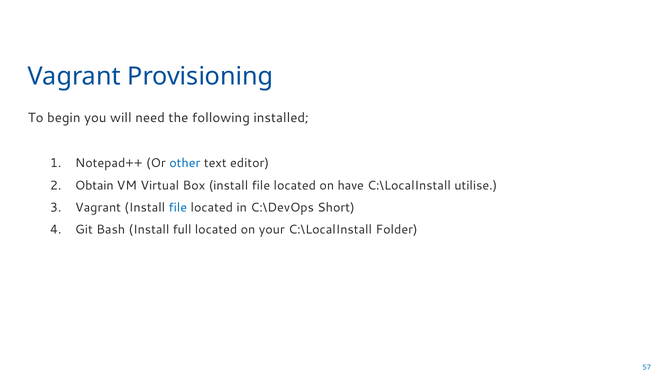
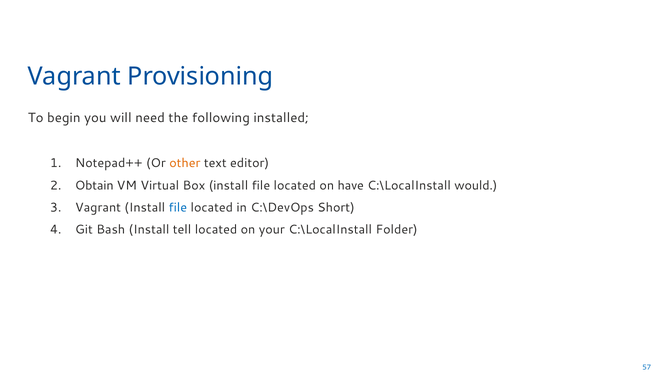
other colour: blue -> orange
utilise: utilise -> would
full: full -> tell
